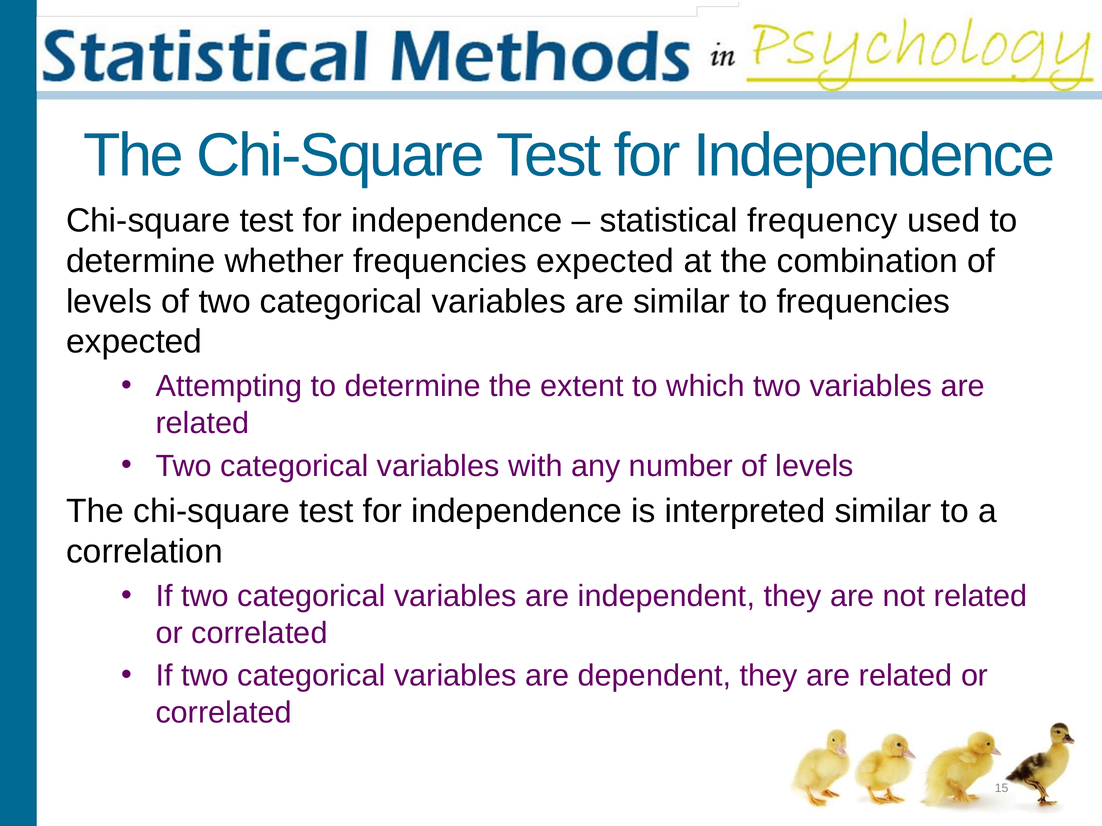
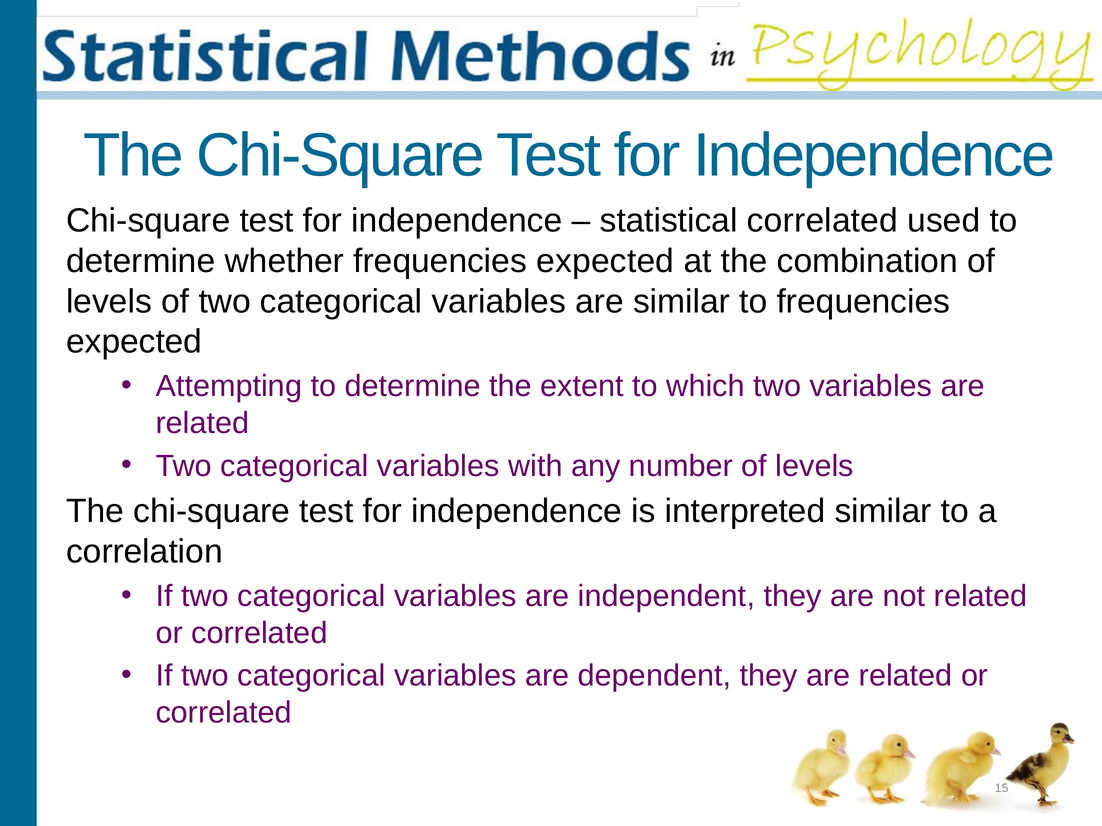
statistical frequency: frequency -> correlated
